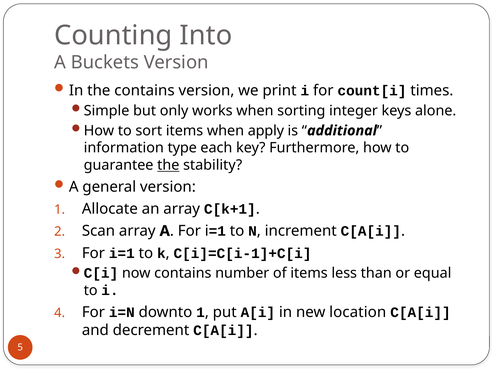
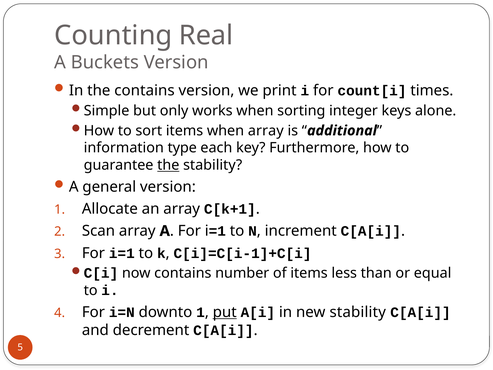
Into: Into -> Real
when apply: apply -> array
put underline: none -> present
new location: location -> stability
